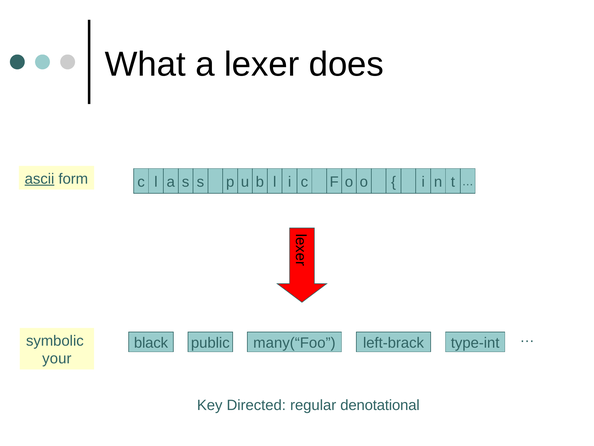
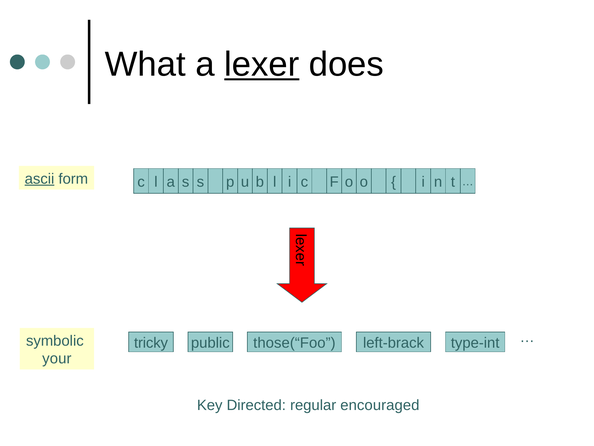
lexer underline: none -> present
black: black -> tricky
many(“Foo: many(“Foo -> those(“Foo
denotational: denotational -> encouraged
